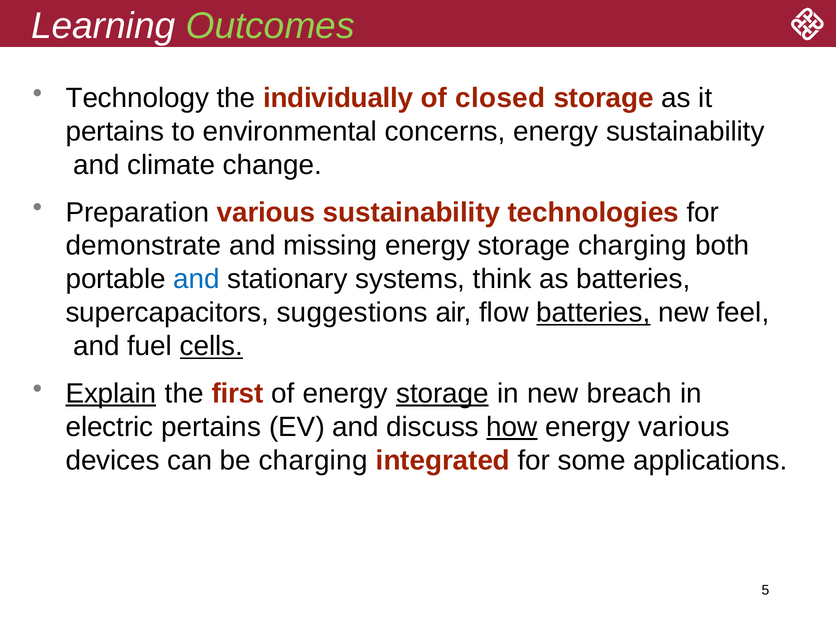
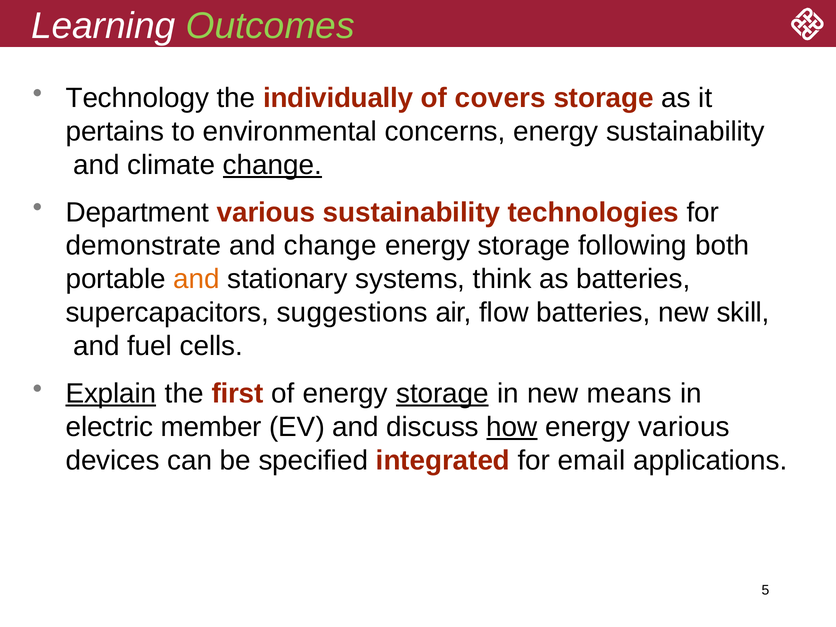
closed: closed -> covers
change at (272, 165) underline: none -> present
Preparation: Preparation -> Department
and missing: missing -> change
storage charging: charging -> following
and at (197, 279) colour: blue -> orange
batteries at (593, 313) underline: present -> none
feel: feel -> skill
cells underline: present -> none
breach: breach -> means
electric pertains: pertains -> member
be charging: charging -> specified
some: some -> email
